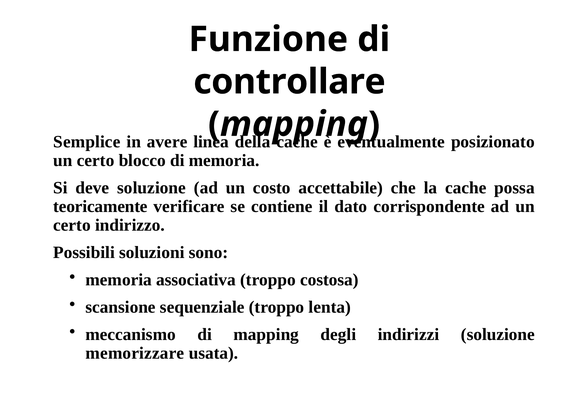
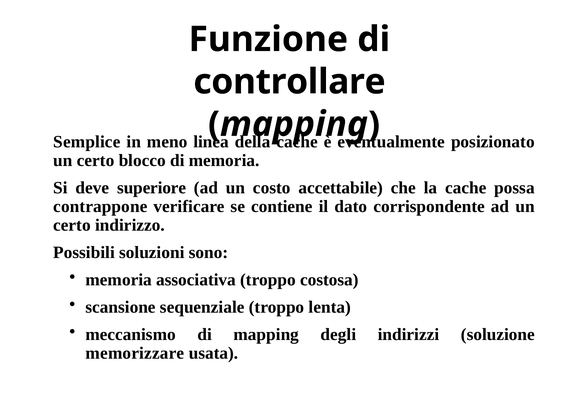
avere: avere -> meno
deve soluzione: soluzione -> superiore
teoricamente: teoricamente -> contrappone
